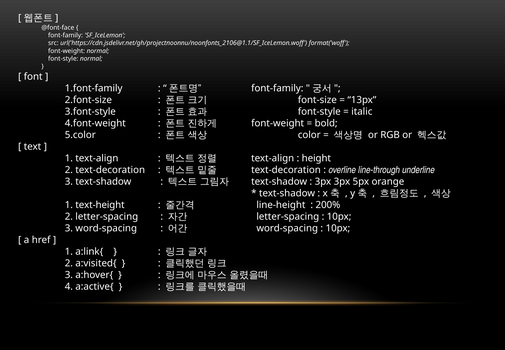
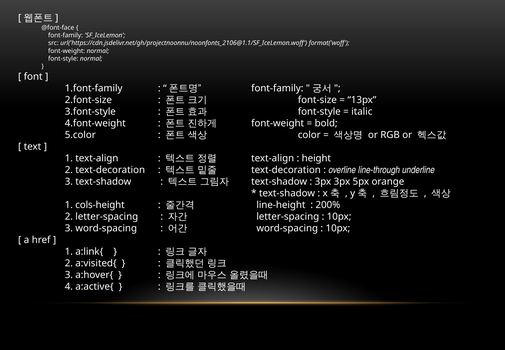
text-height: text-height -> cols-height
